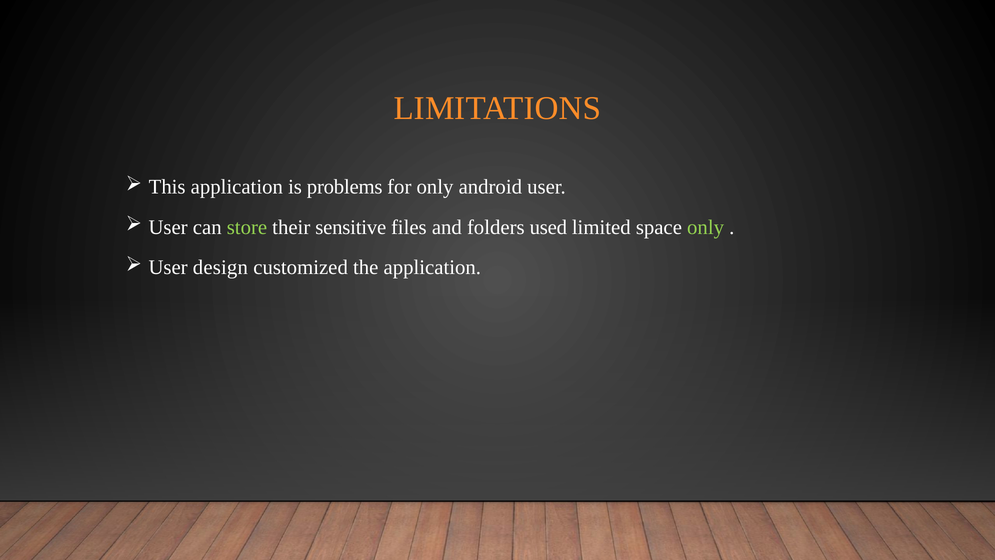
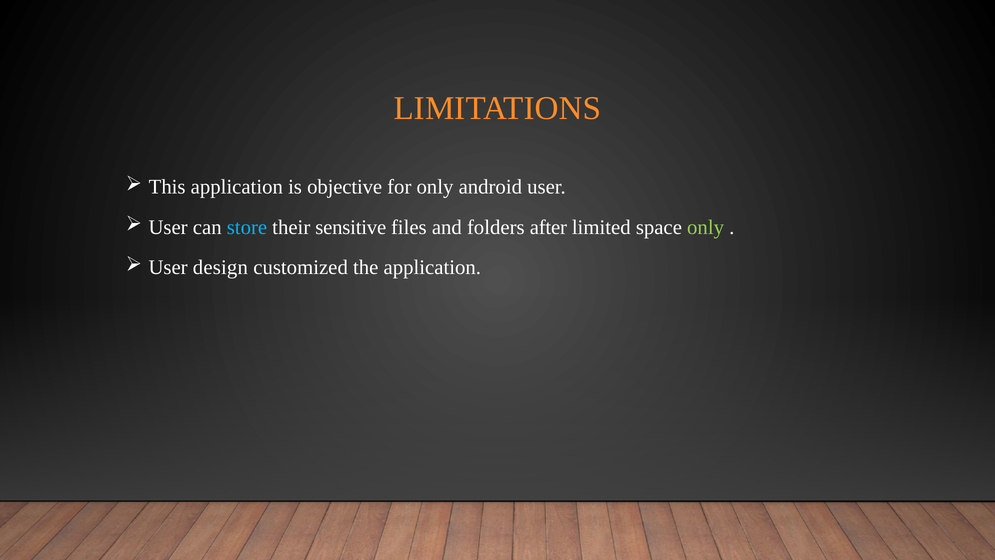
problems: problems -> objective
store colour: light green -> light blue
used: used -> after
